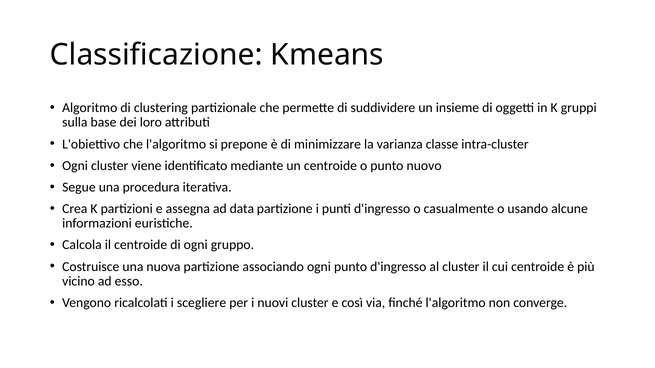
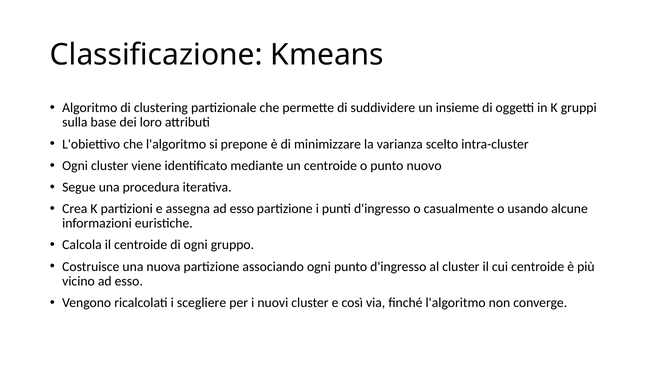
classe: classe -> scelto
assegna ad data: data -> esso
